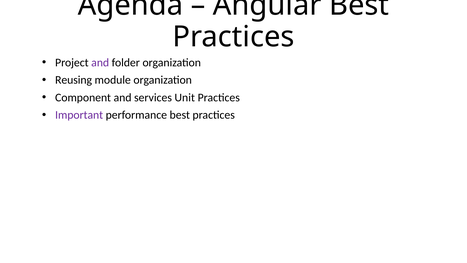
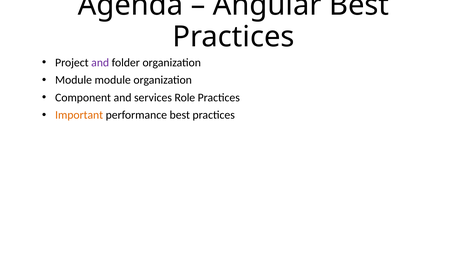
Reusing at (74, 80): Reusing -> Module
Unit: Unit -> Role
Important colour: purple -> orange
